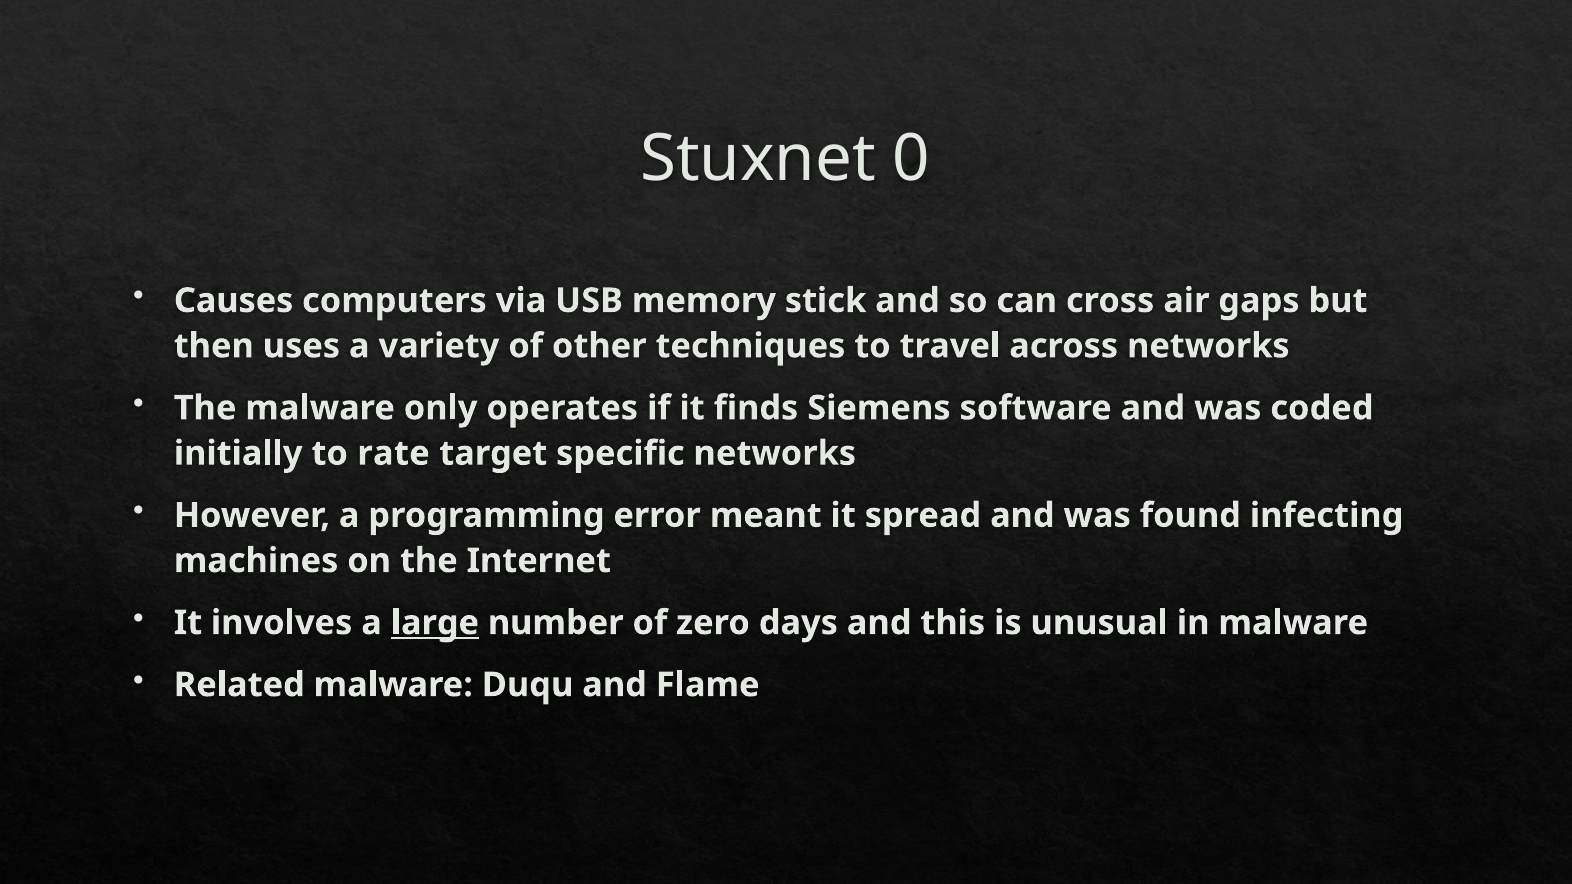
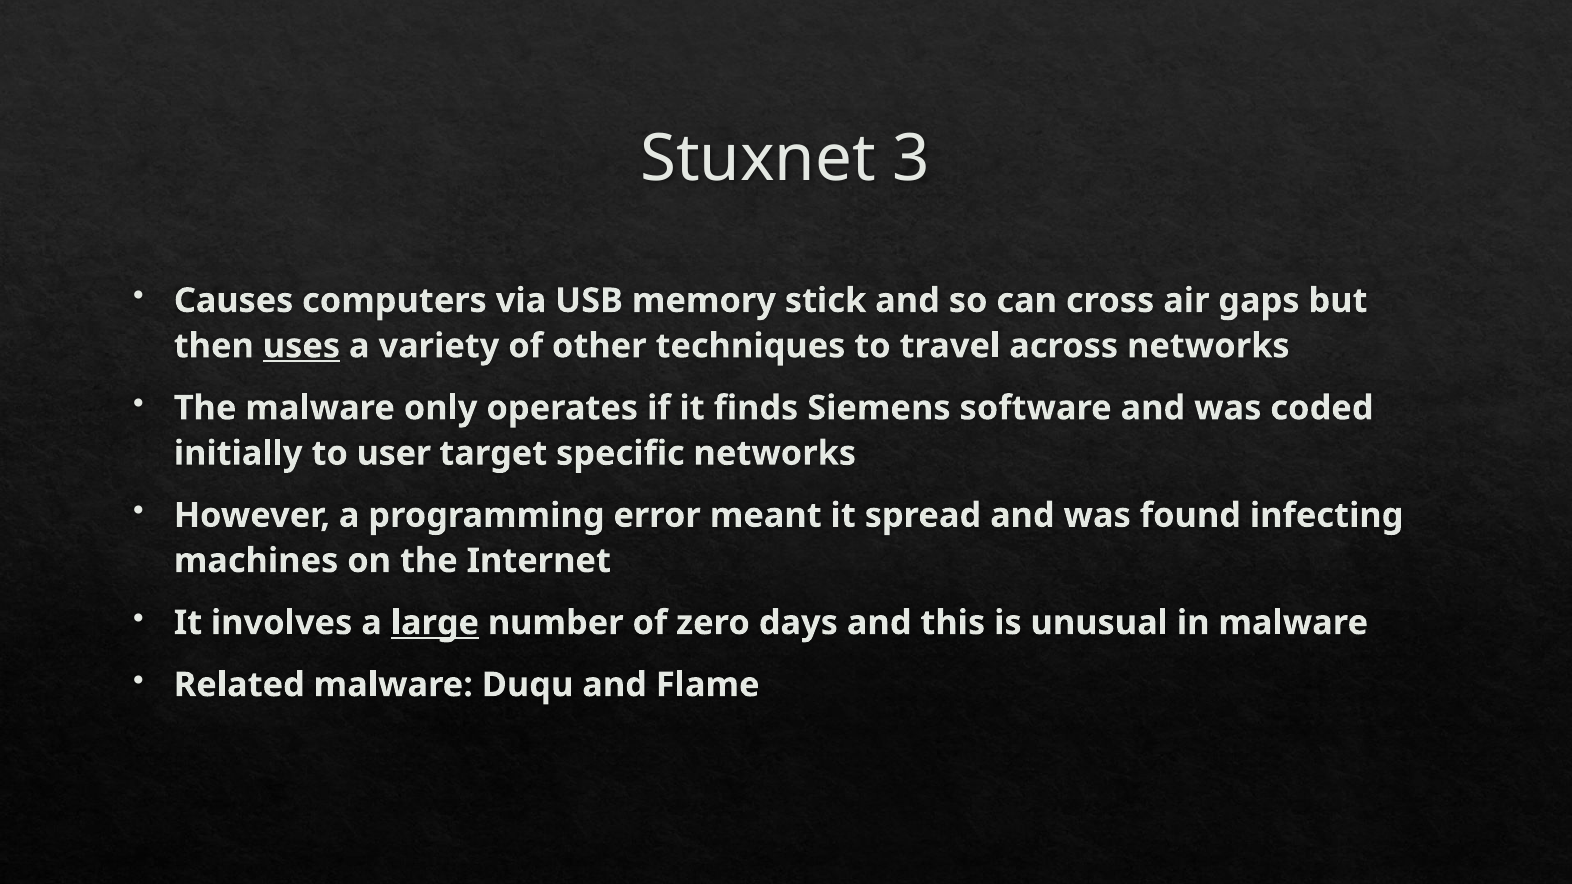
0: 0 -> 3
uses underline: none -> present
rate: rate -> user
